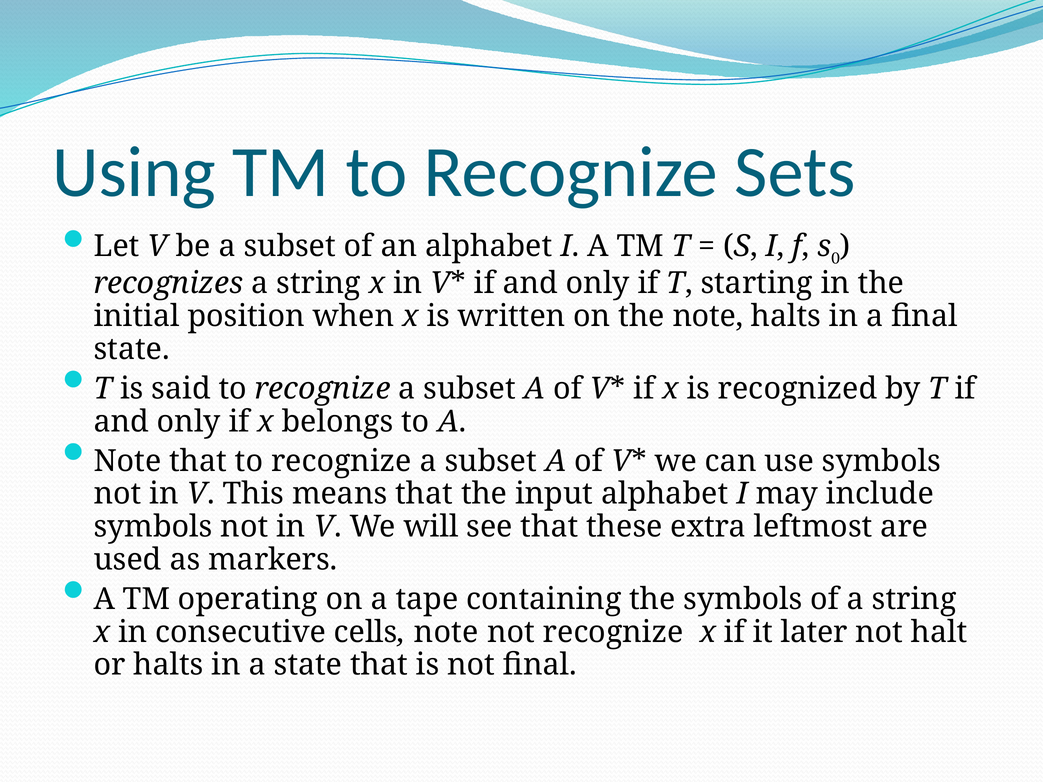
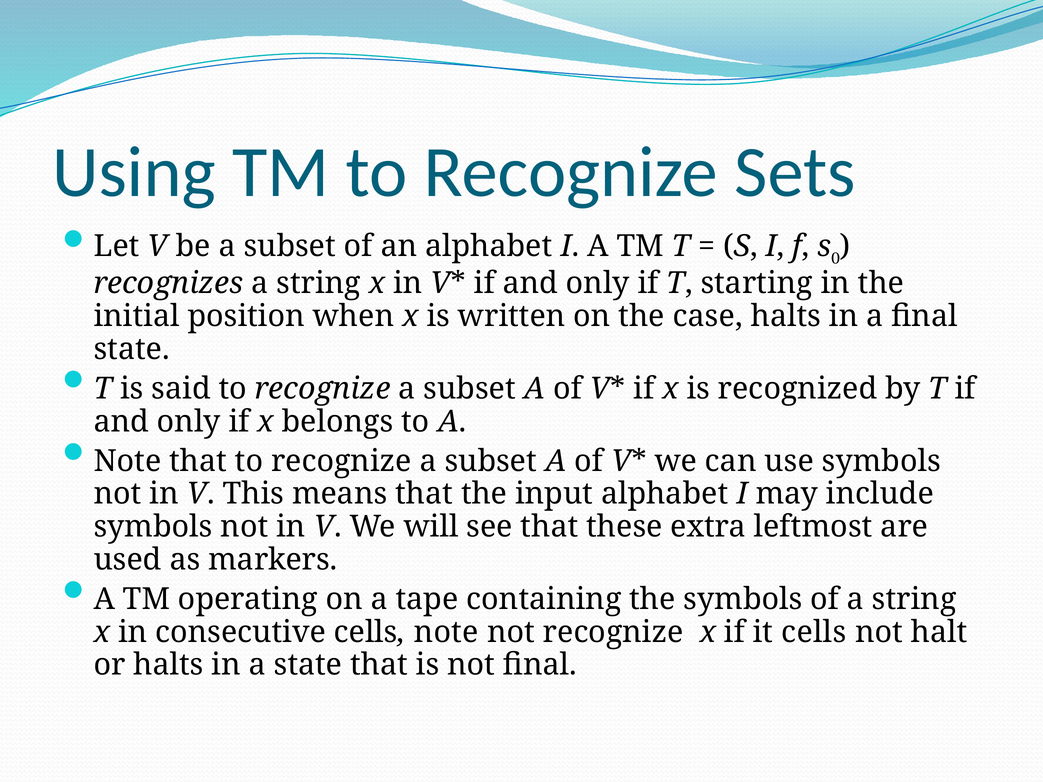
the note: note -> case
it later: later -> cells
